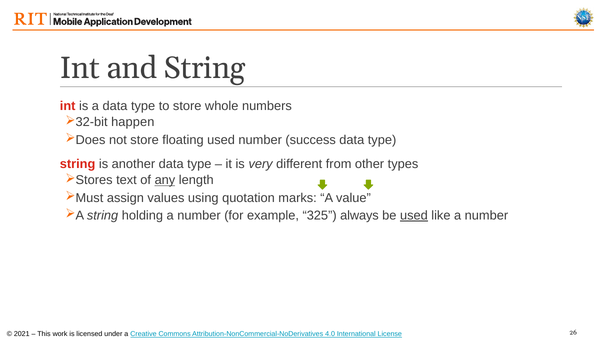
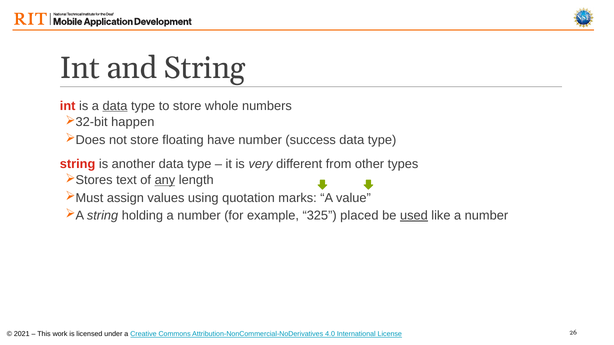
data at (115, 106) underline: none -> present
floating used: used -> have
always: always -> placed
